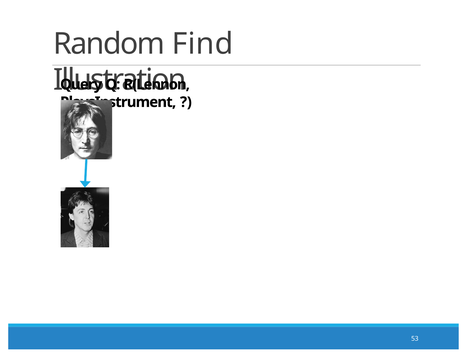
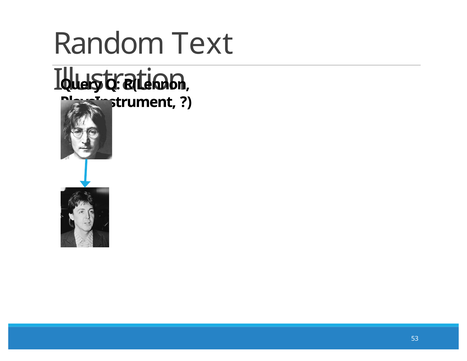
Find: Find -> Text
